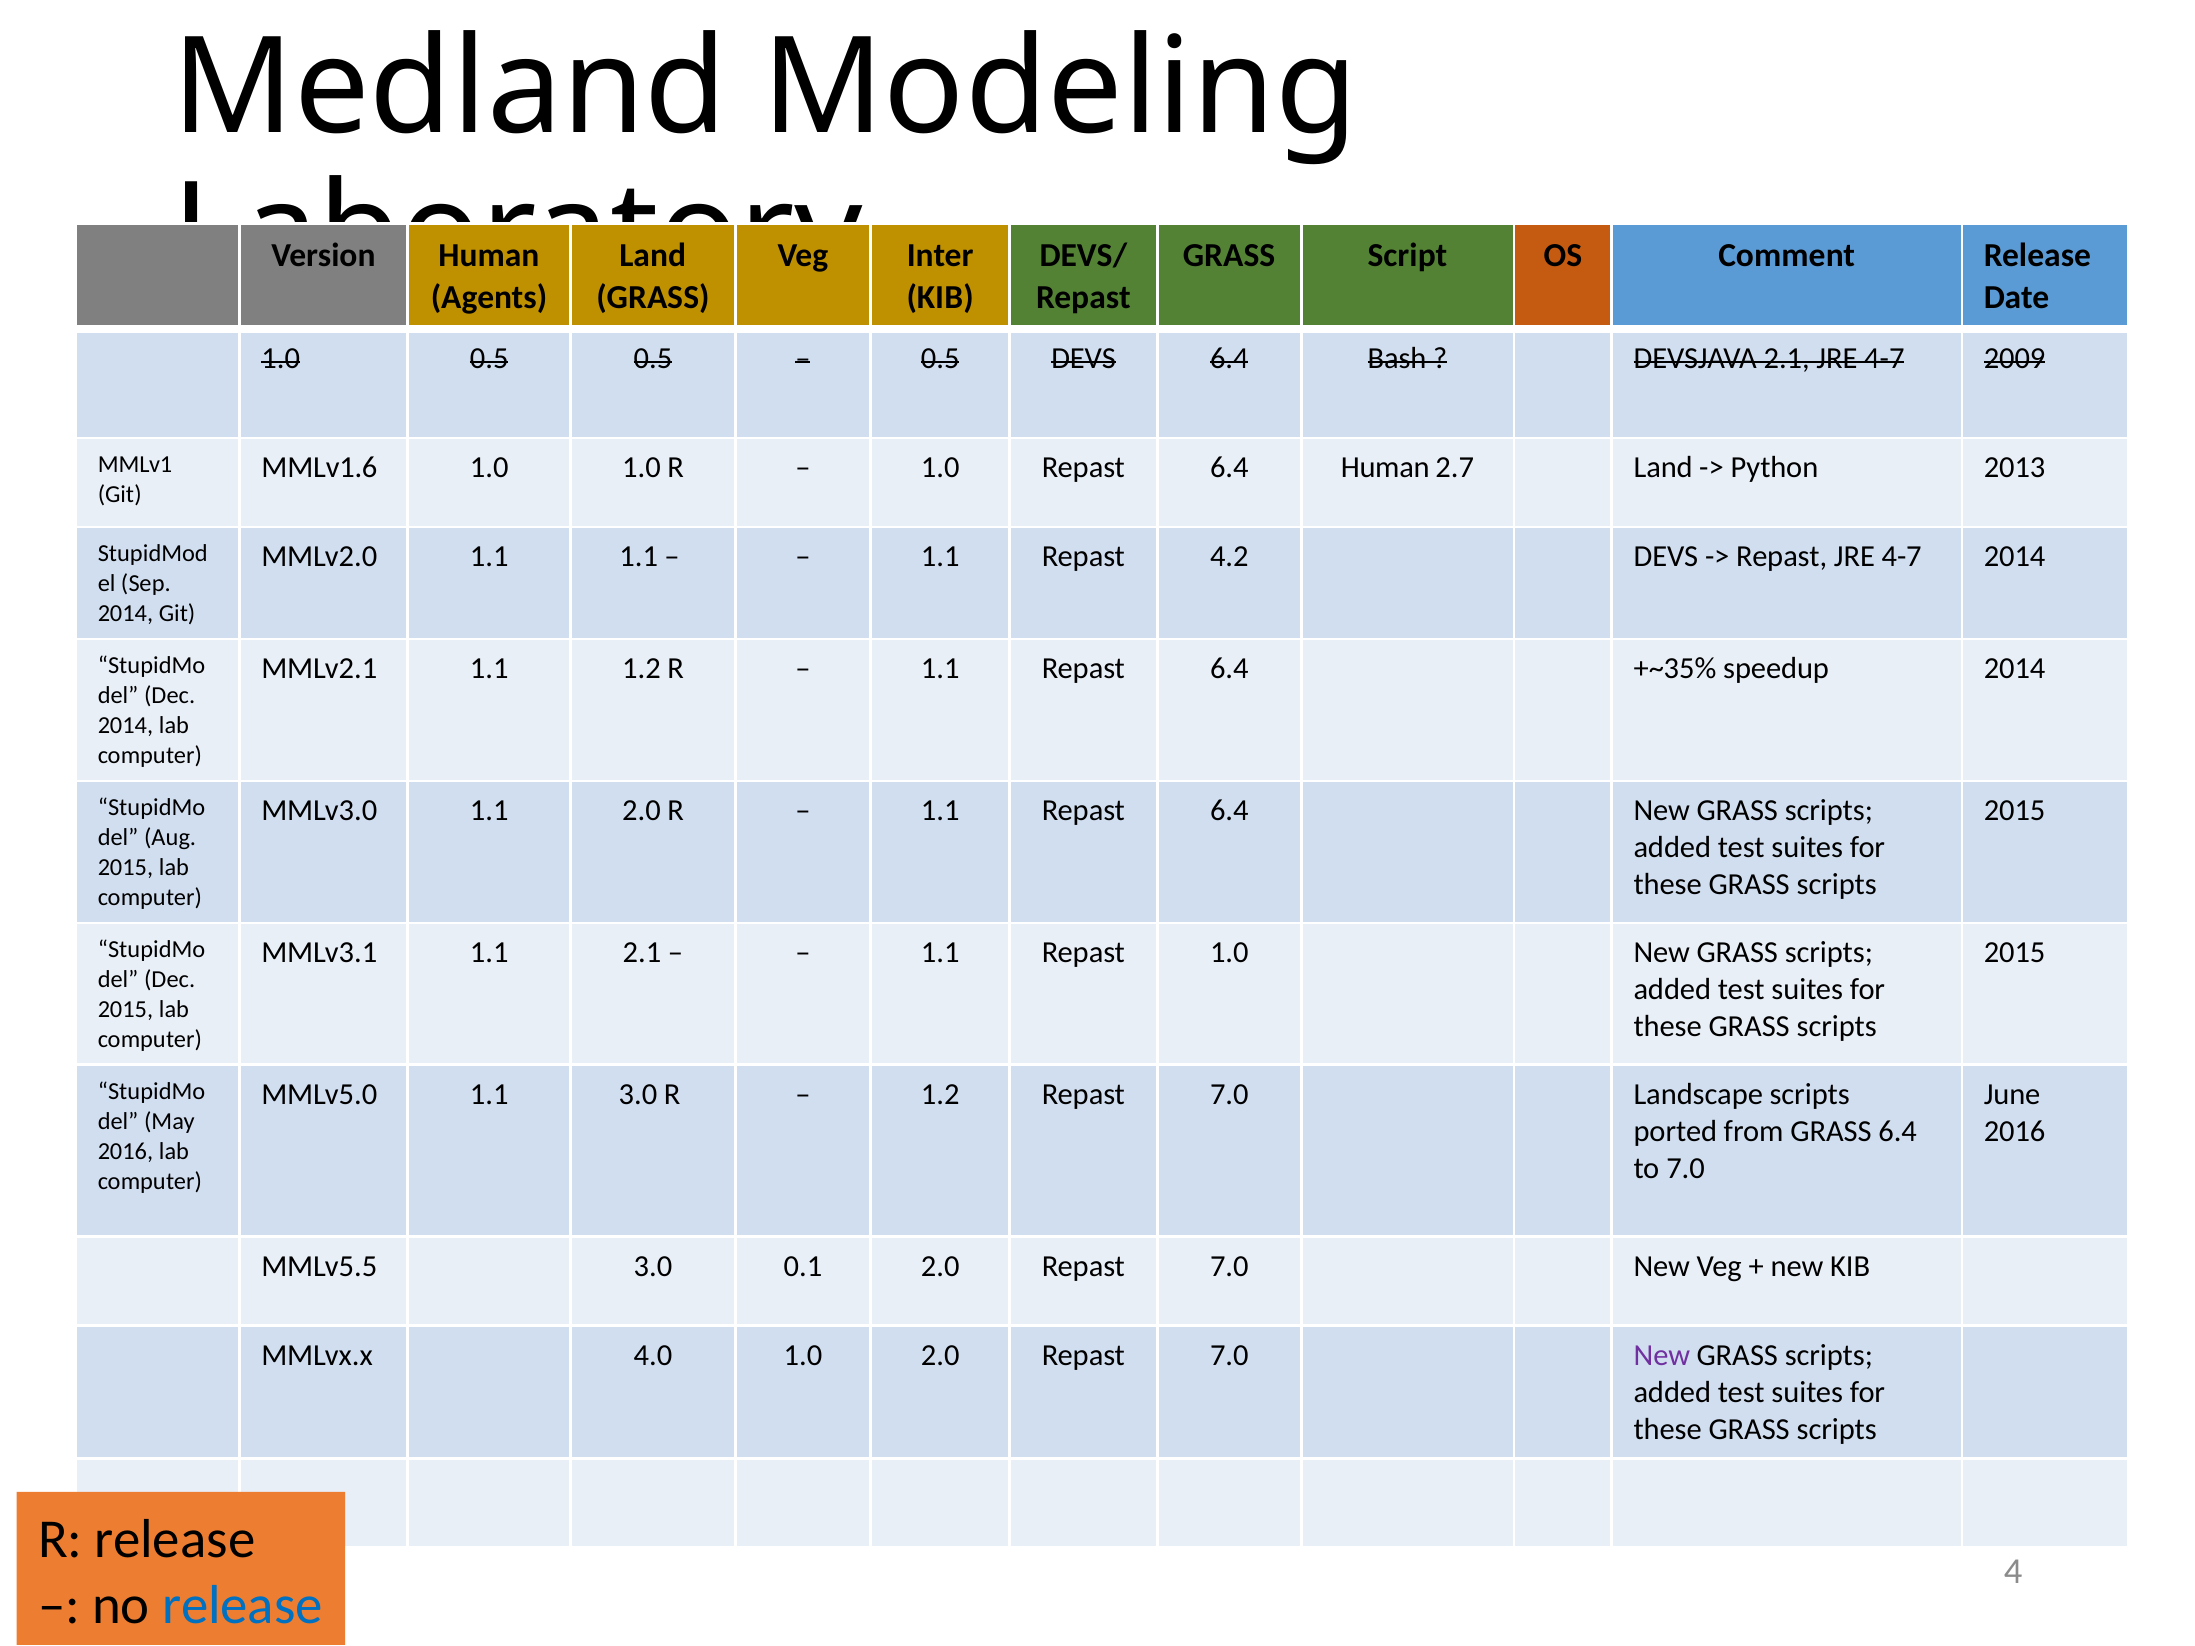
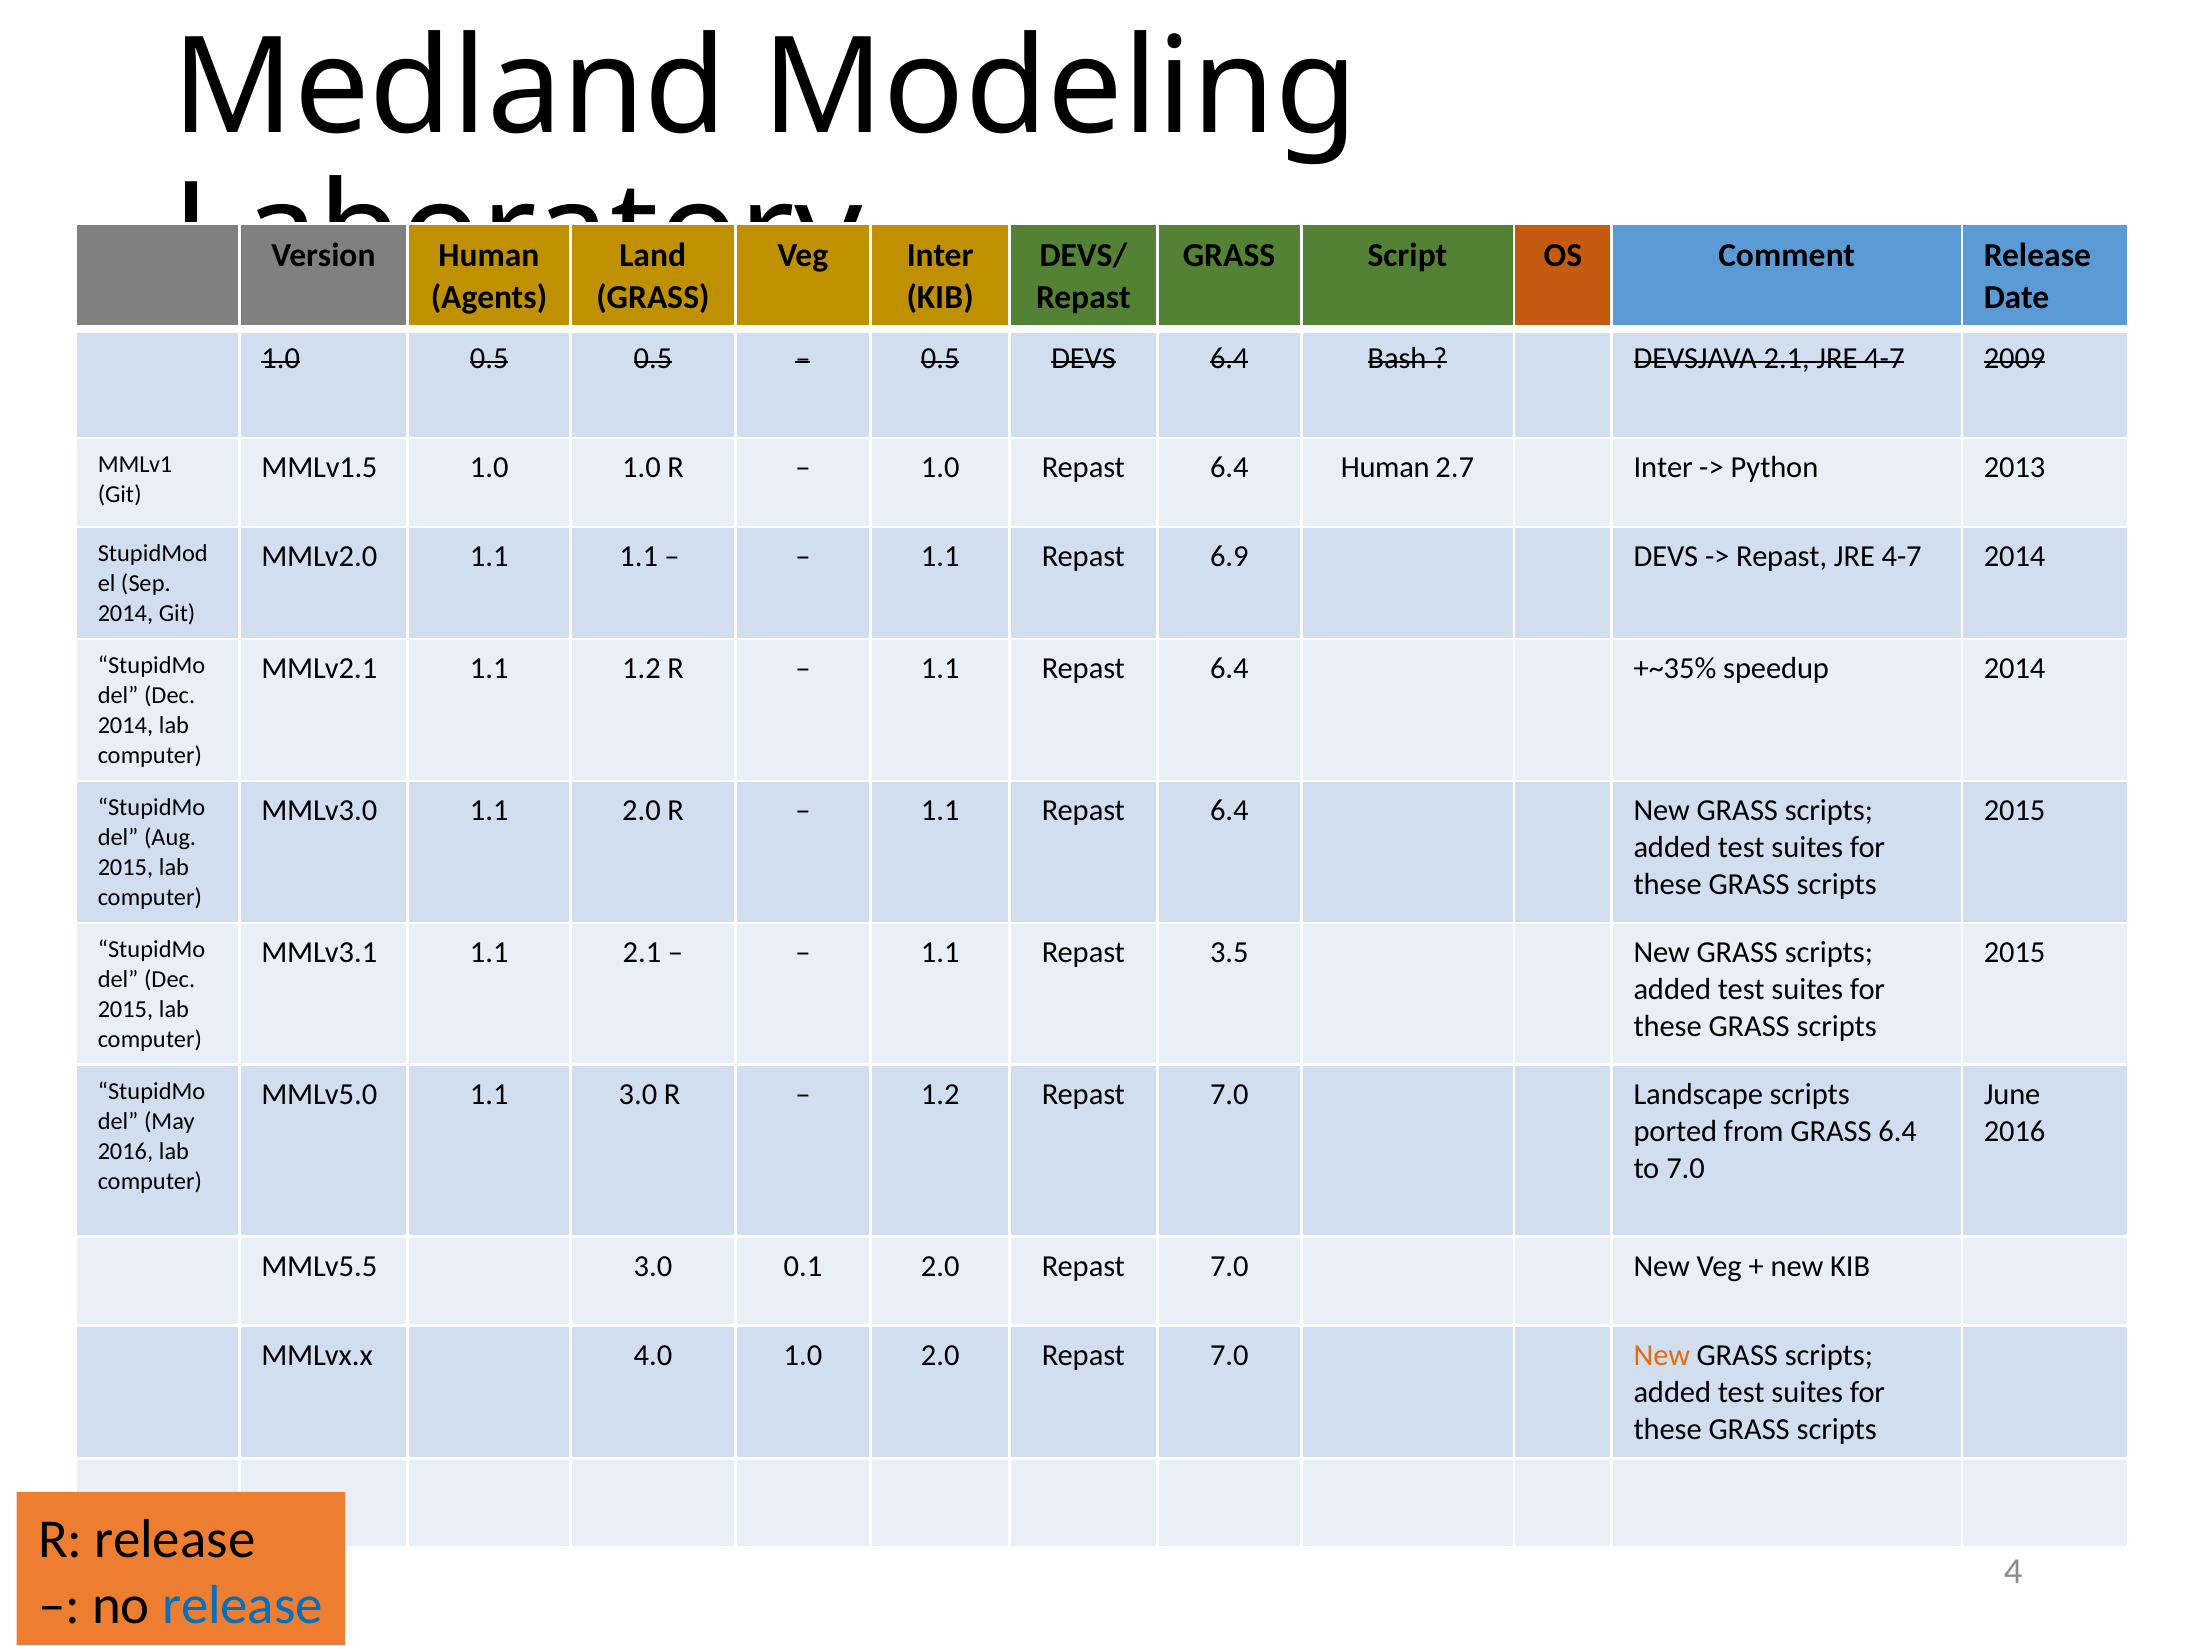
MMLv1.6: MMLv1.6 -> MMLv1.5
2.7 Land: Land -> Inter
4.2: 4.2 -> 6.9
Repast 1.0: 1.0 -> 3.5
New at (1662, 1356) colour: purple -> orange
